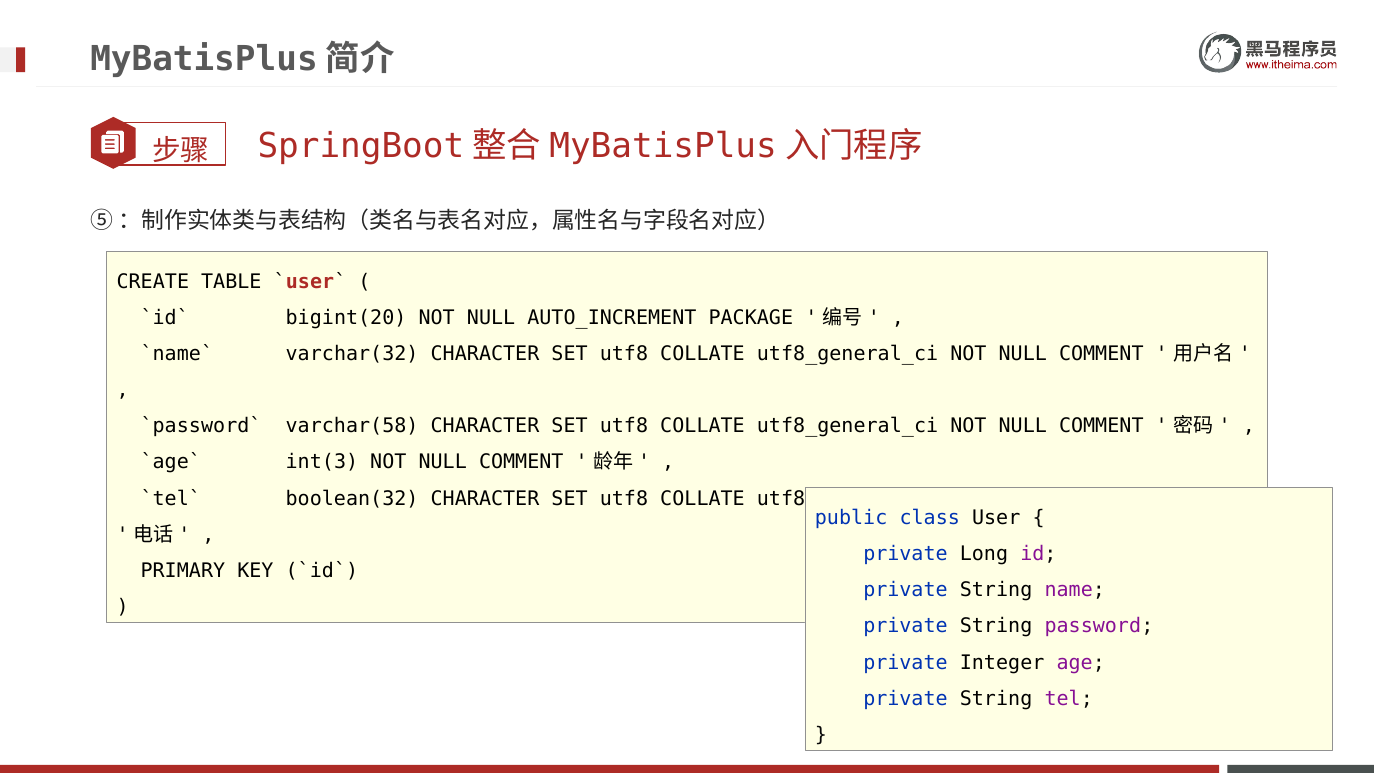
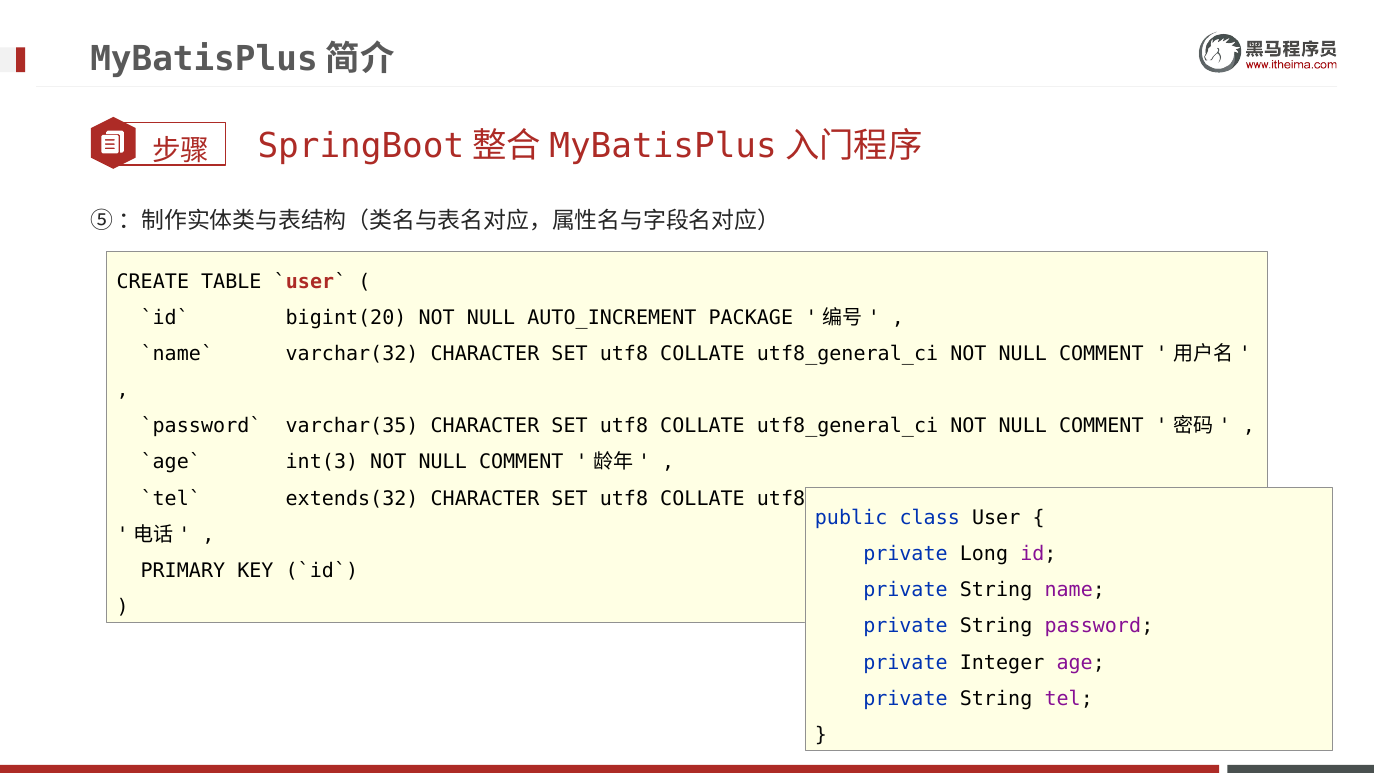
varchar(58: varchar(58 -> varchar(35
boolean(32: boolean(32 -> extends(32
